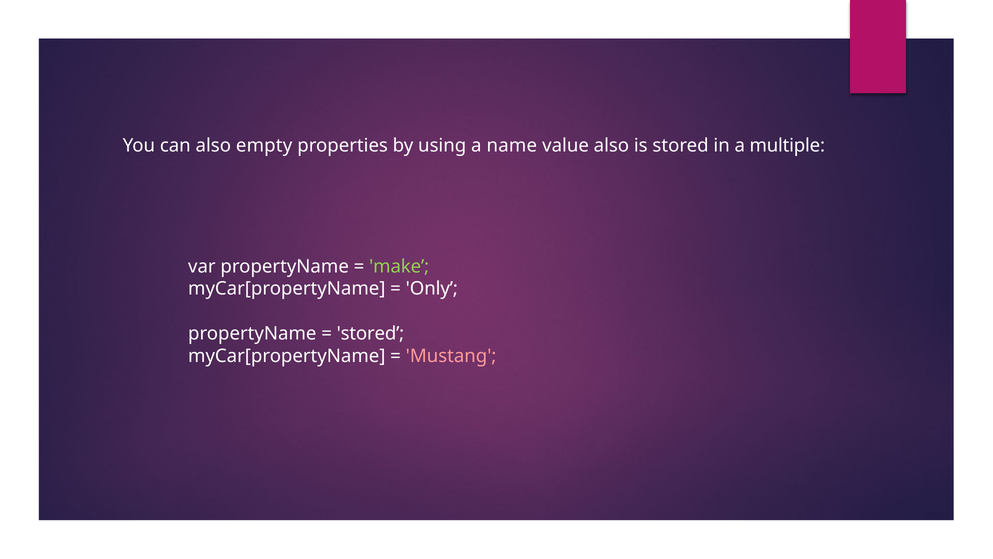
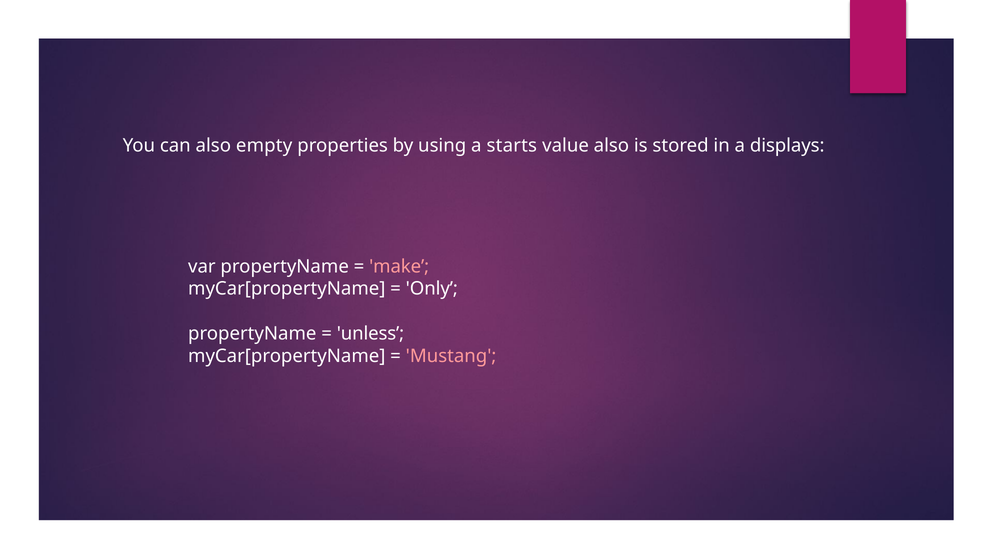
name: name -> starts
multiple: multiple -> displays
make colour: light green -> pink
stored at (370, 333): stored -> unless
